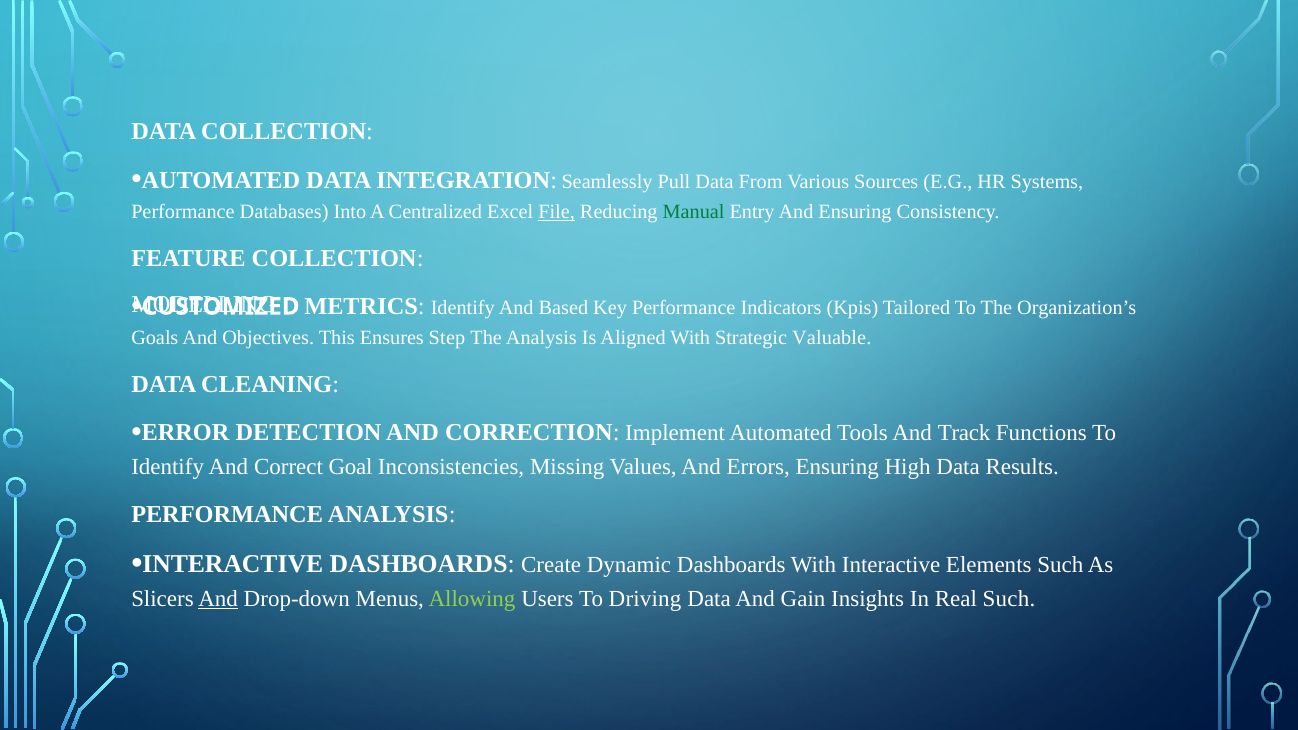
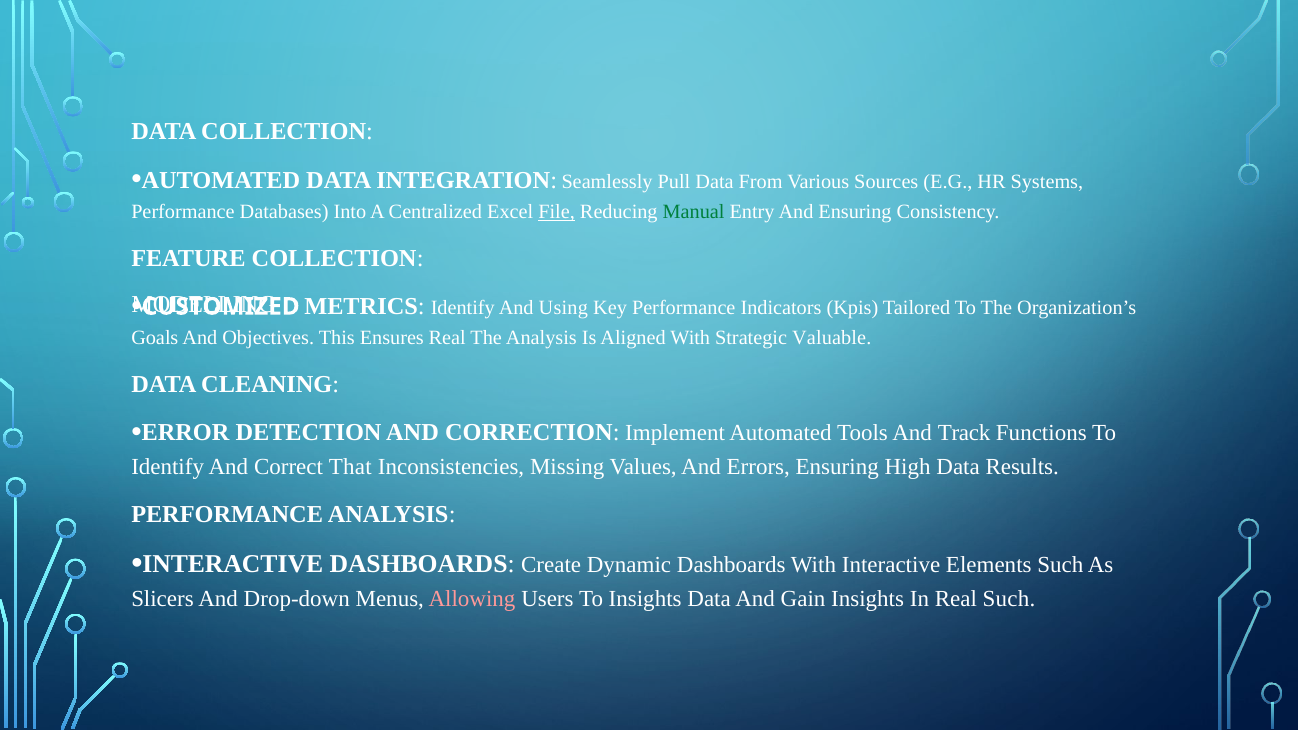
Based: Based -> Using
Ensures Step: Step -> Real
Goal: Goal -> That
And at (218, 599) underline: present -> none
Allowing colour: light green -> pink
To Driving: Driving -> Insights
